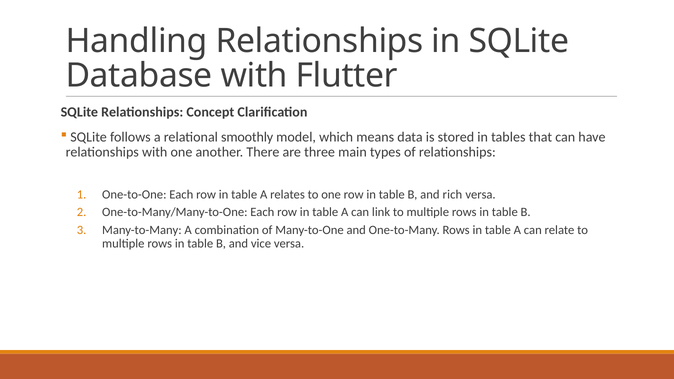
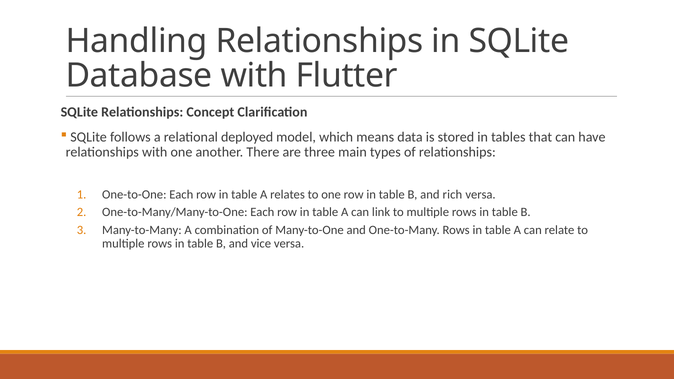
smoothly: smoothly -> deployed
